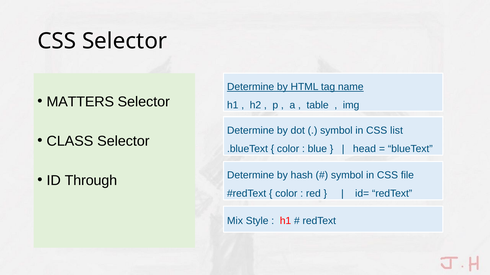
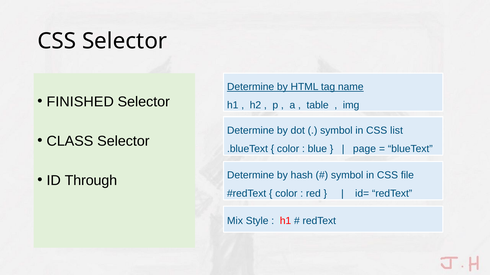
MATTERS: MATTERS -> FINISHED
head: head -> page
